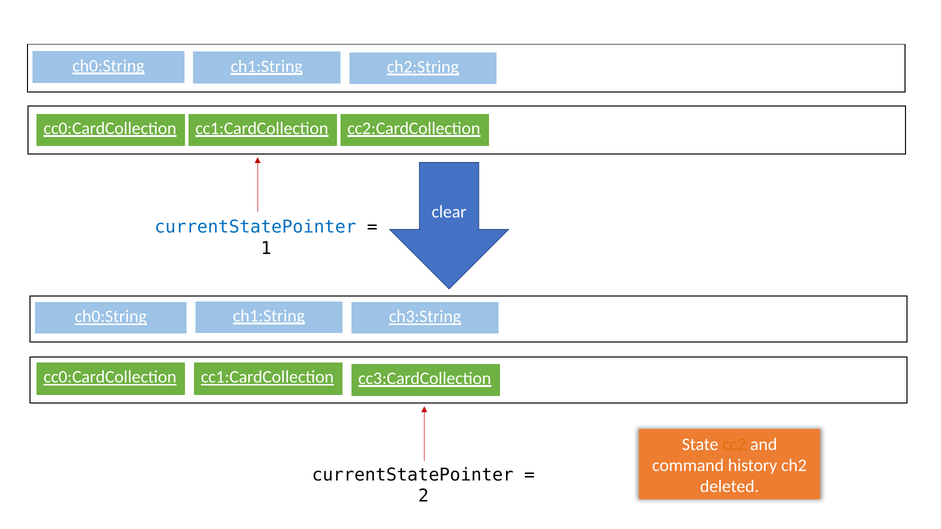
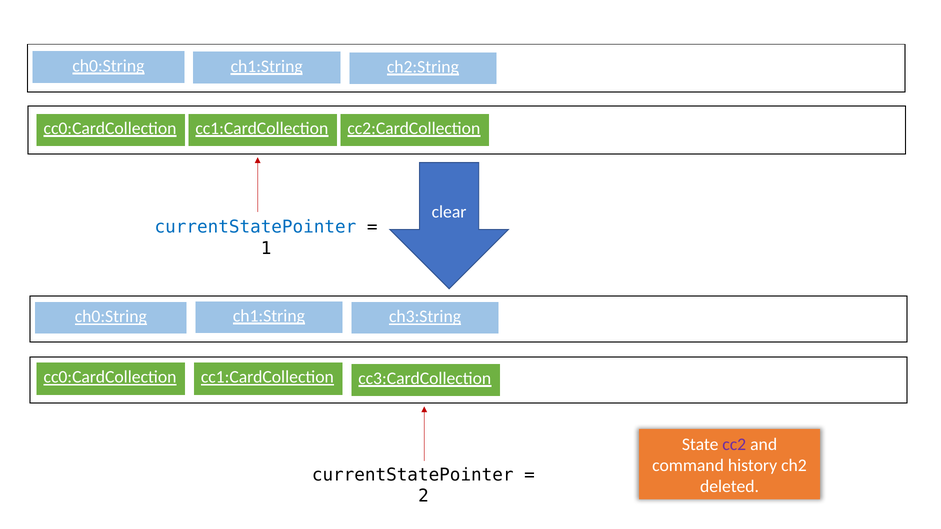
cc2 colour: orange -> purple
